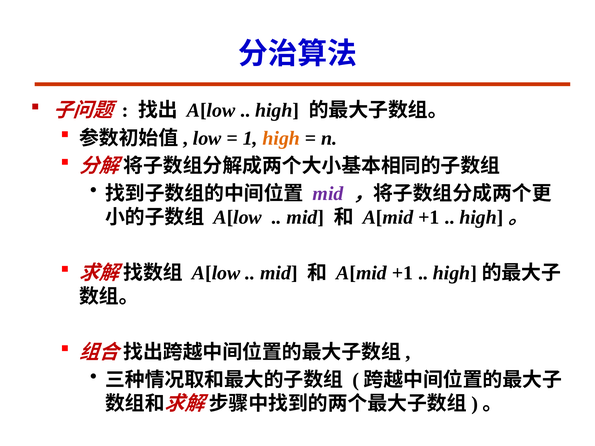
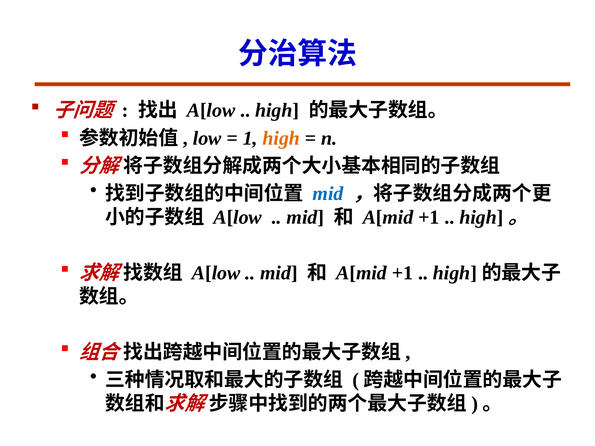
mid at (328, 194) colour: purple -> blue
